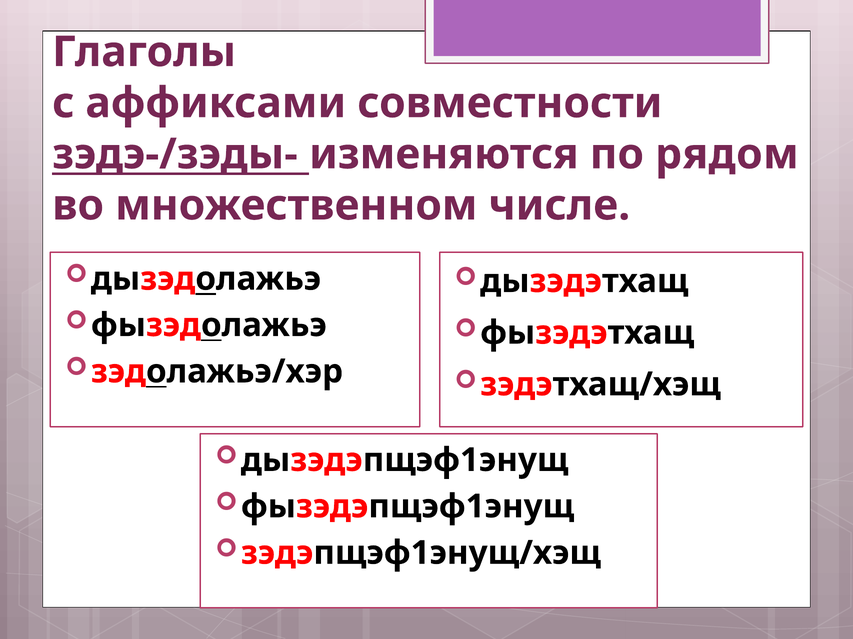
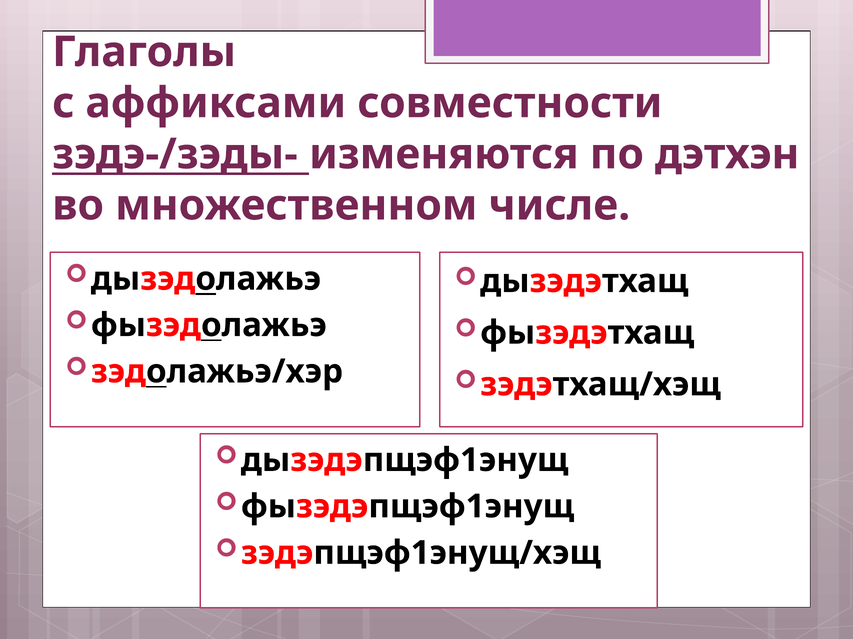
рядом: рядом -> дэтхэн
